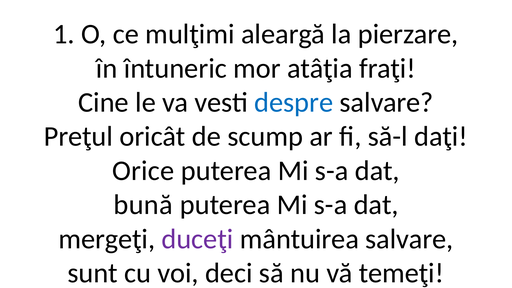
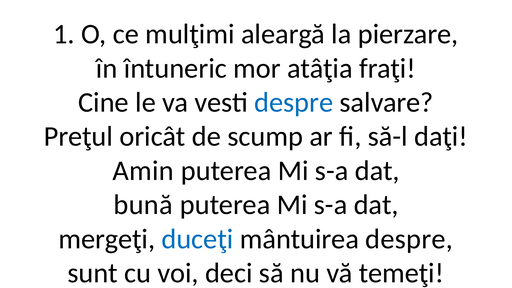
Orice: Orice -> Amin
duceţi colour: purple -> blue
mântuirea salvare: salvare -> despre
